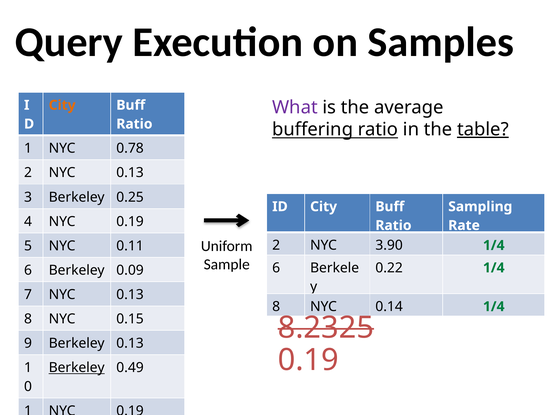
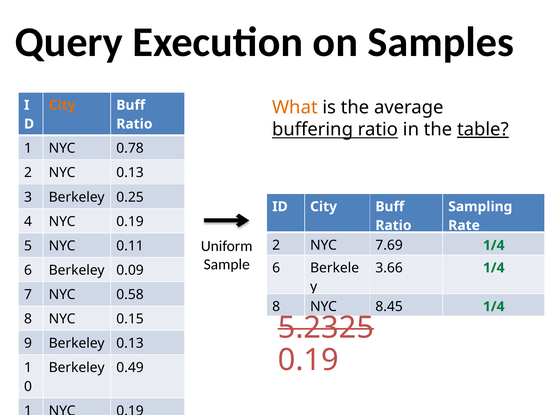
What colour: purple -> orange
3.90: 3.90 -> 7.69
0.22: 0.22 -> 3.66
7 NYC 0.13: 0.13 -> 0.58
0.14: 0.14 -> 8.45
8.2325: 8.2325 -> 5.2325
Berkeley at (77, 368) underline: present -> none
